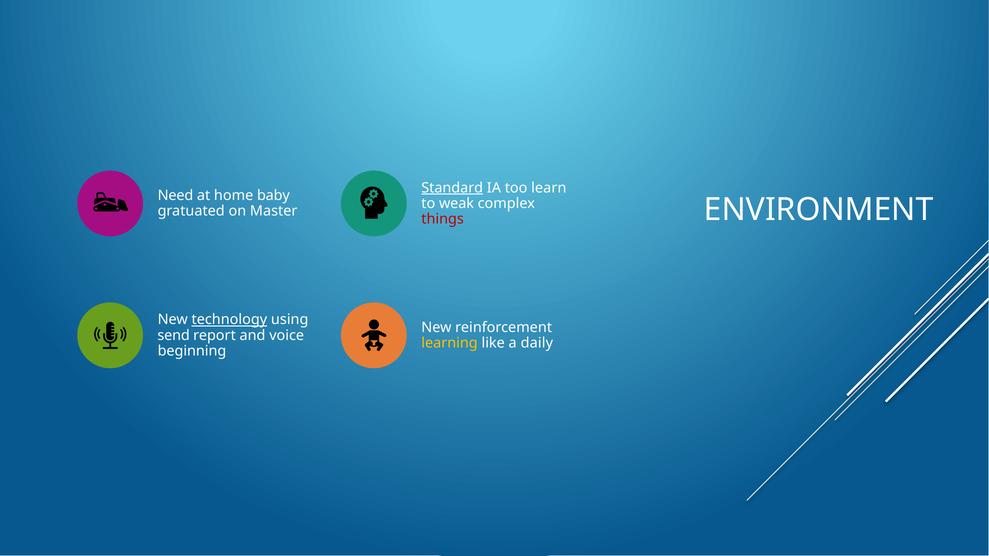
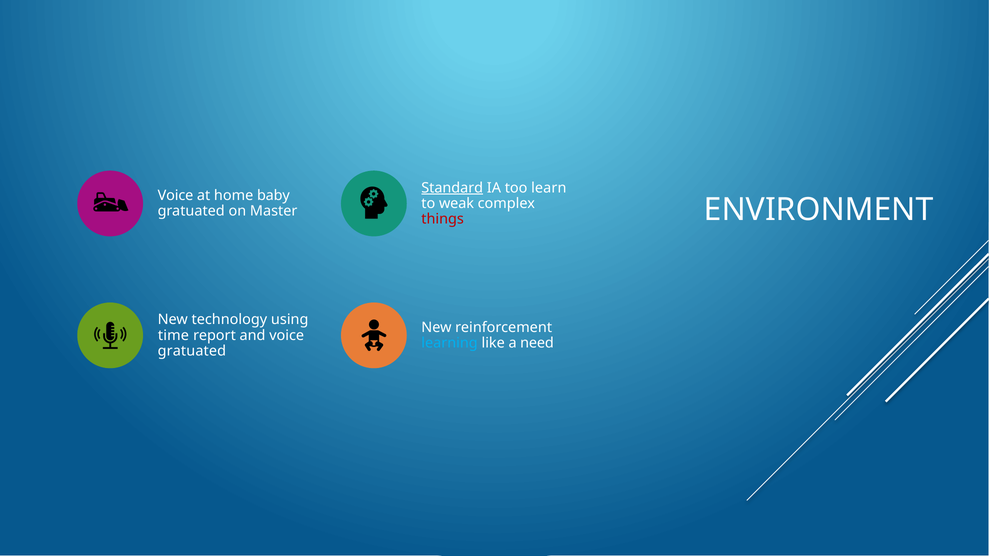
Need at (175, 196): Need -> Voice
technology underline: present -> none
send: send -> time
learning colour: yellow -> light blue
daily: daily -> need
beginning at (192, 351): beginning -> gratuated
